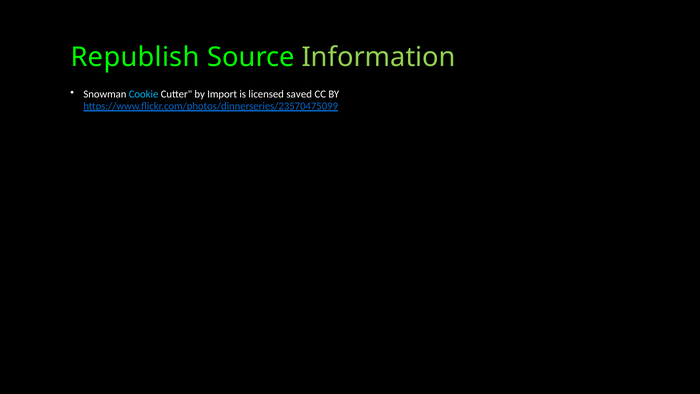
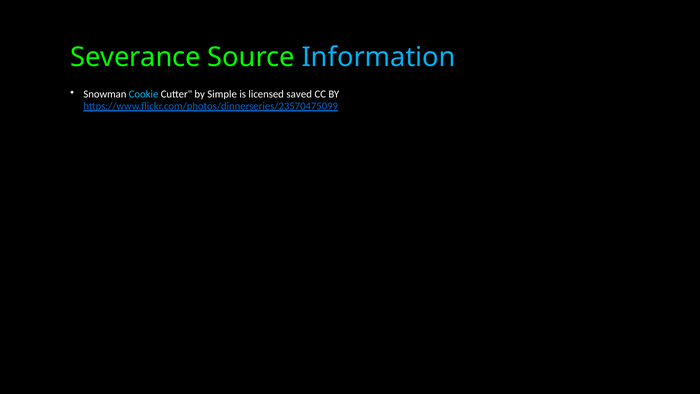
Republish: Republish -> Severance
Information colour: light green -> light blue
Import: Import -> Simple
